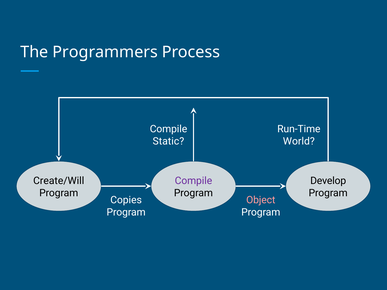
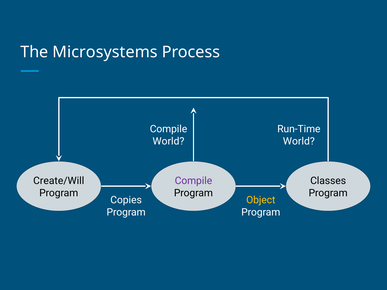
Programmers: Programmers -> Microsystems
Static at (168, 141): Static -> World
Develop: Develop -> Classes
Object colour: pink -> yellow
